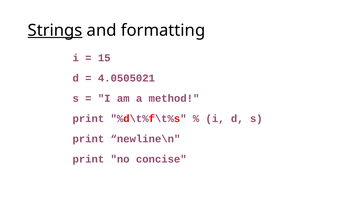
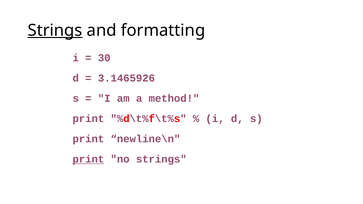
15: 15 -> 30
4.0505021: 4.0505021 -> 3.1465926
print at (88, 159) underline: none -> present
no concise: concise -> strings
